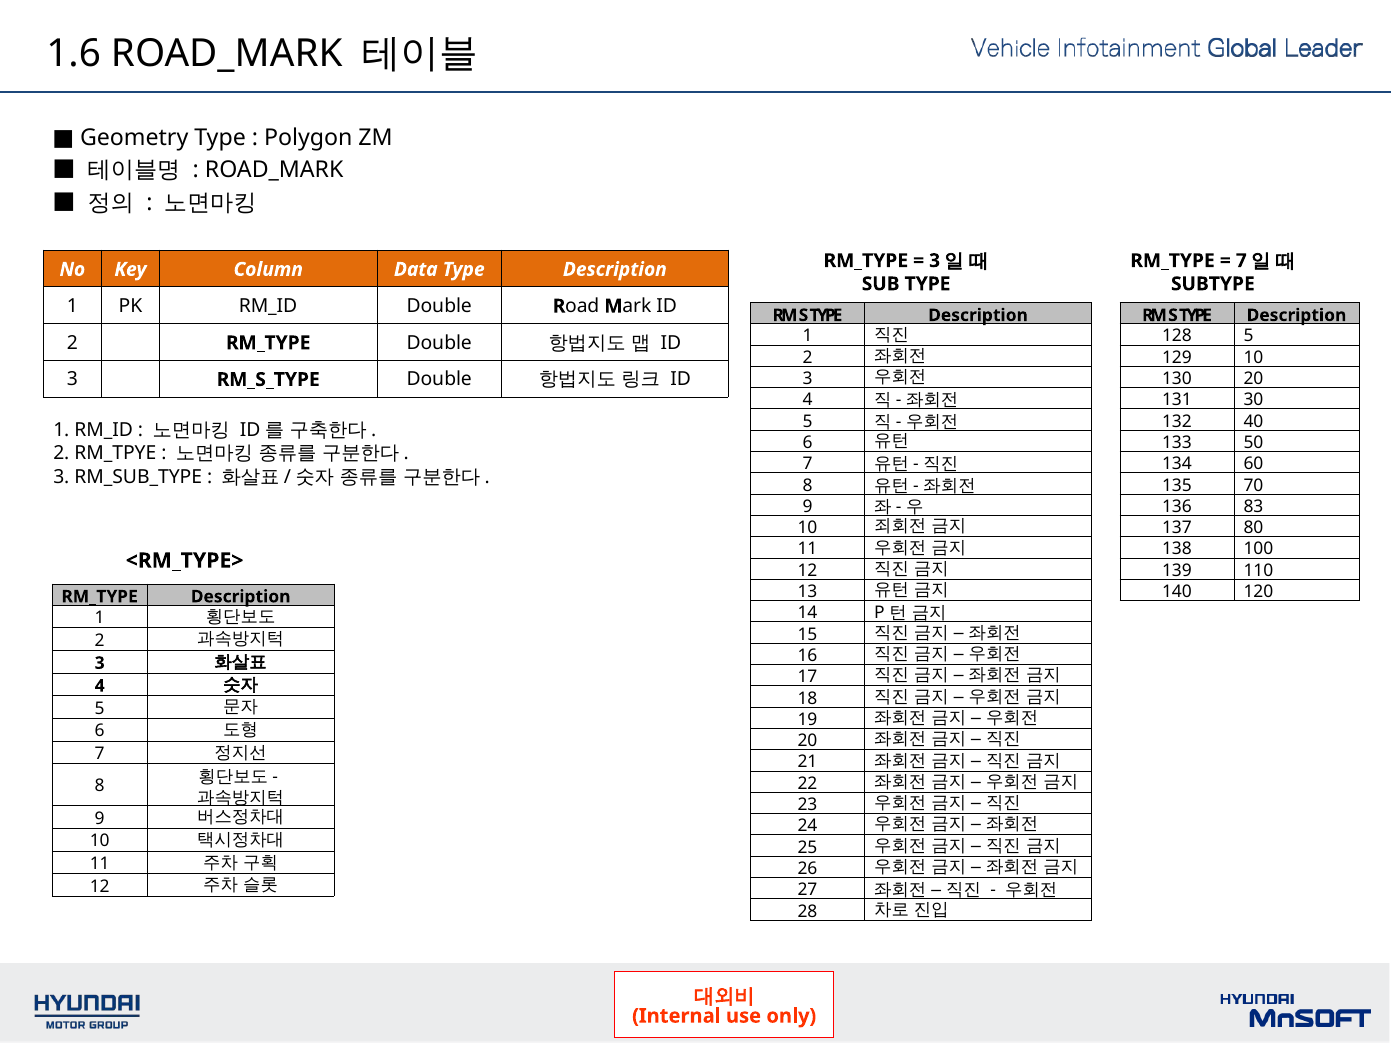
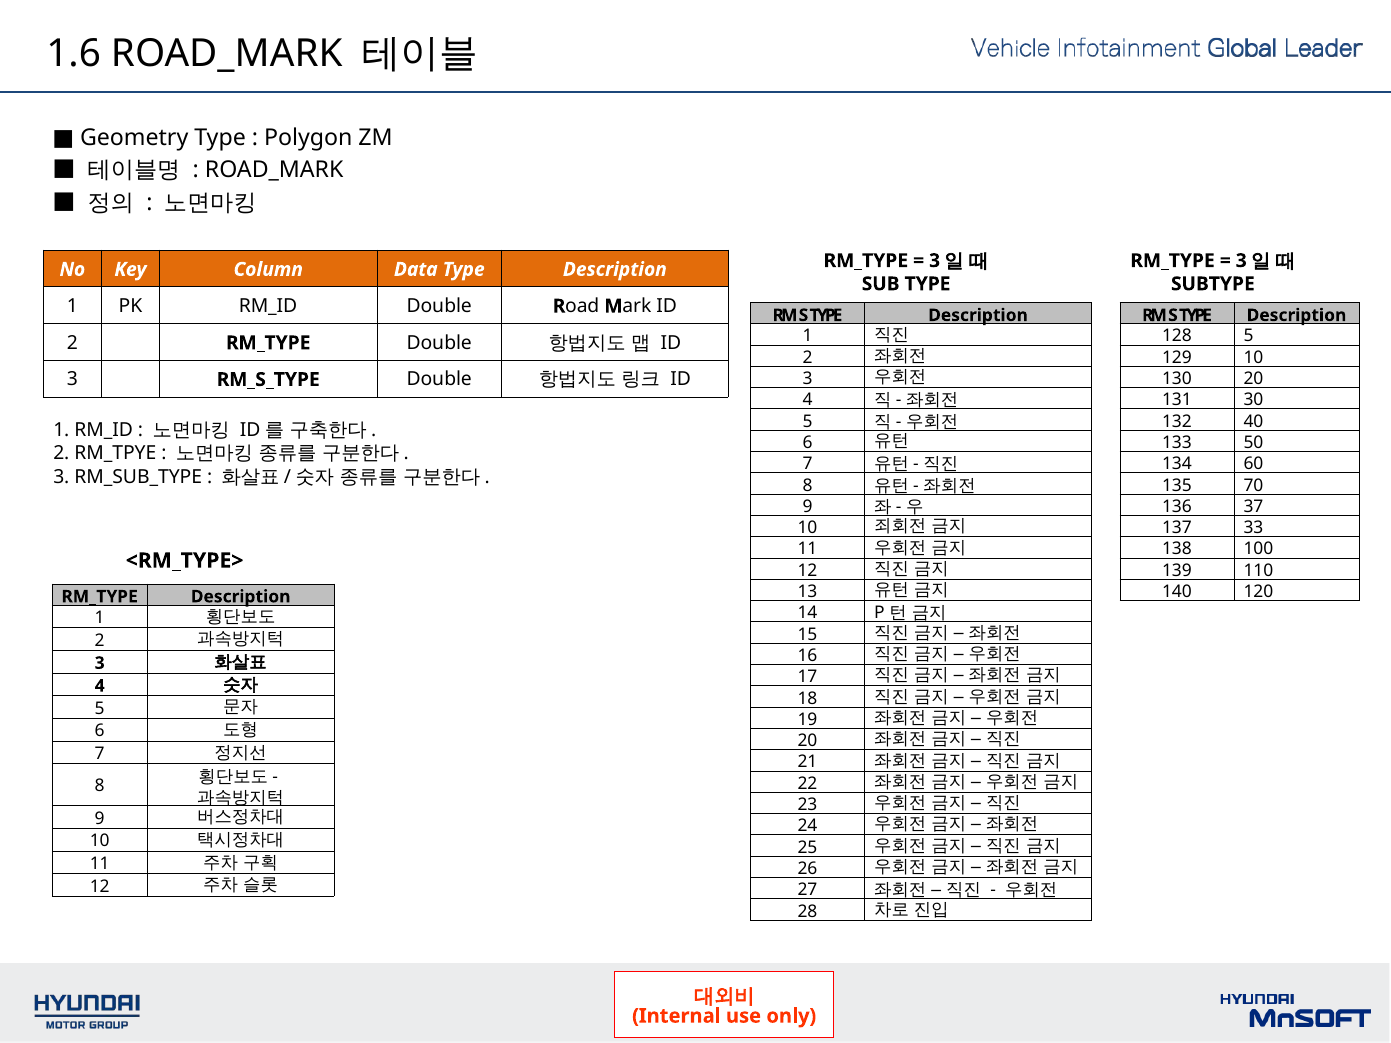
7 at (1241, 261): 7 -> 3
83: 83 -> 37
80: 80 -> 33
